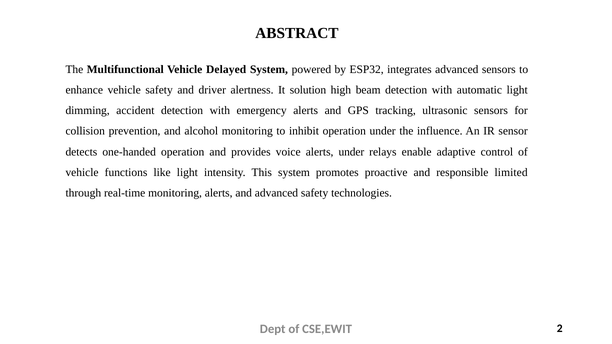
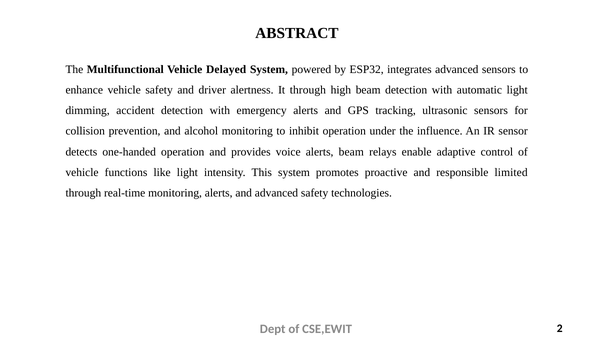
It solution: solution -> through
alerts under: under -> beam
